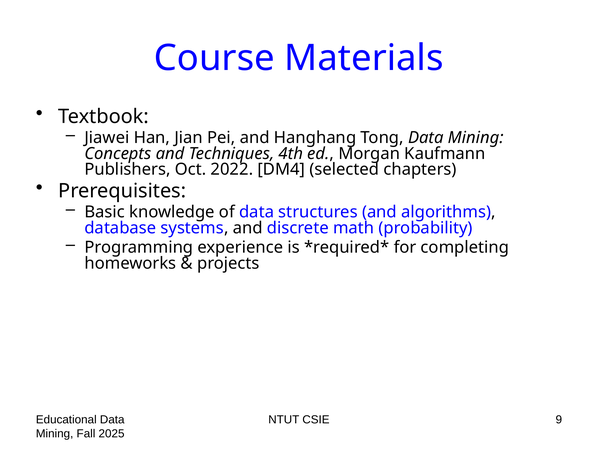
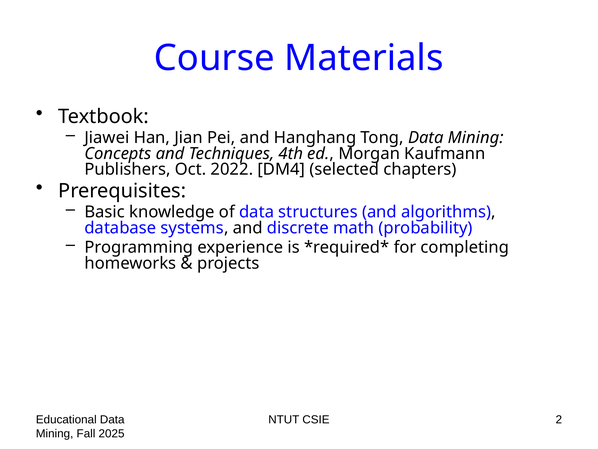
9: 9 -> 2
